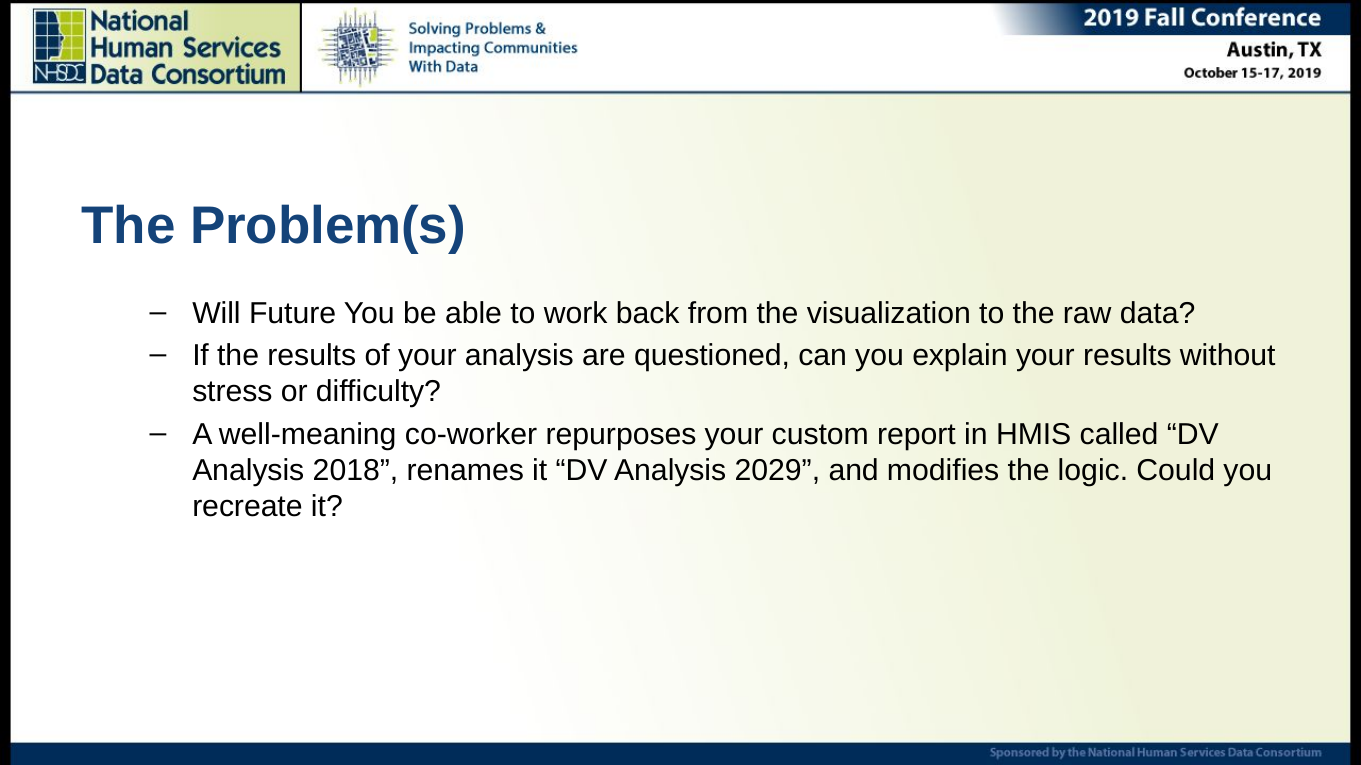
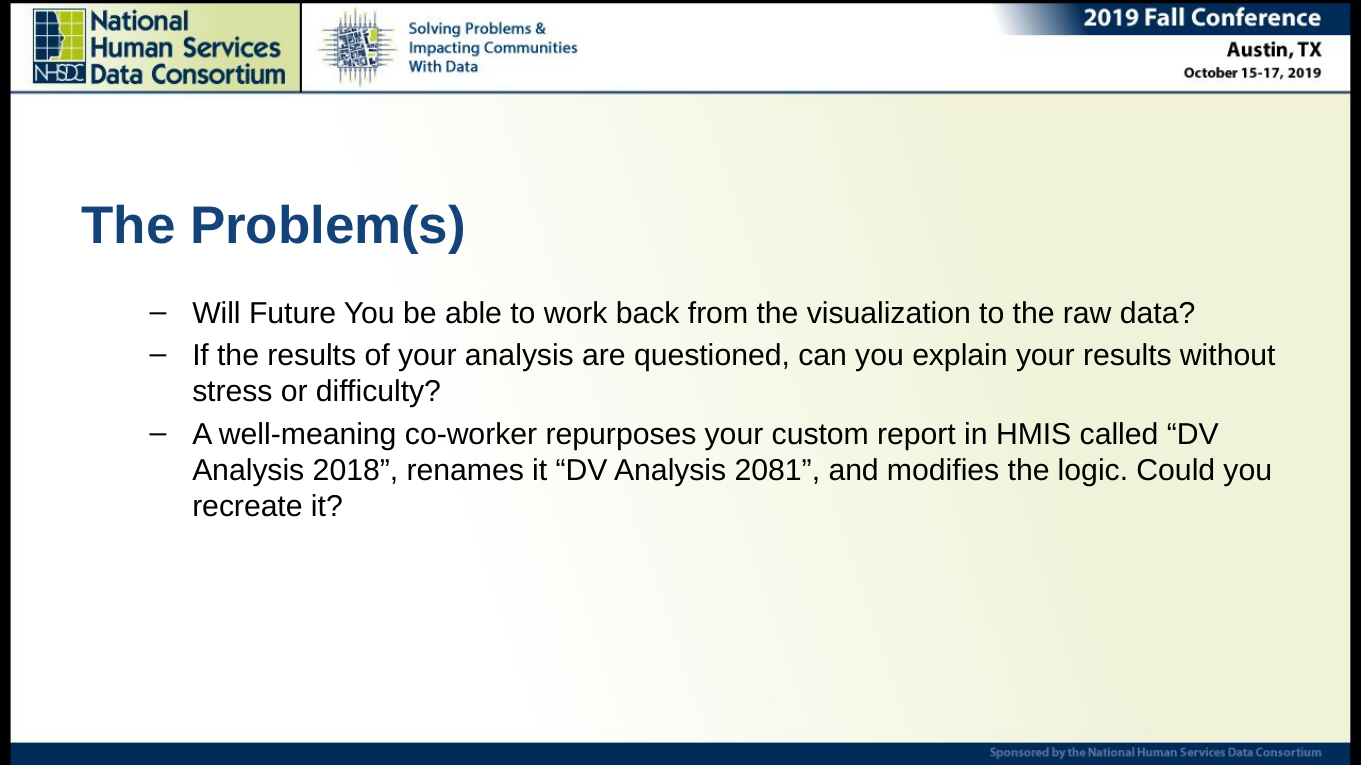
2029: 2029 -> 2081
